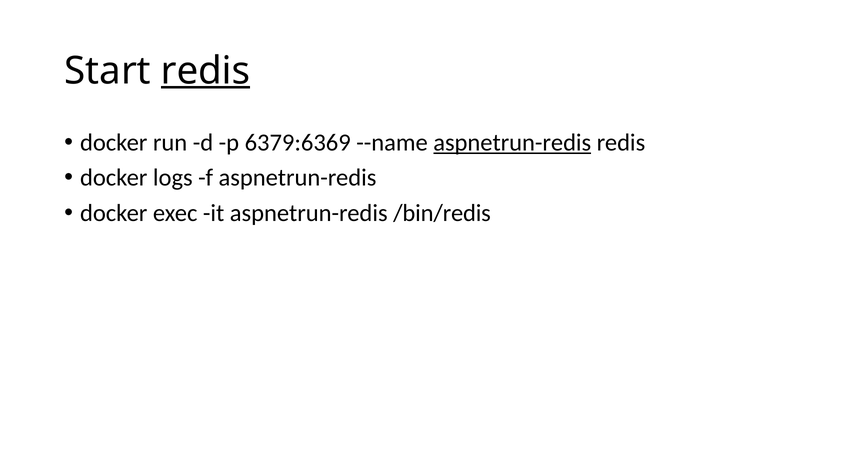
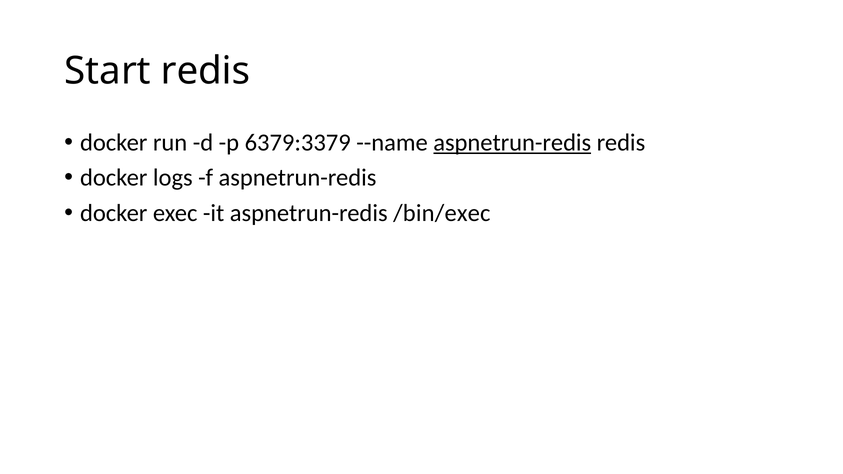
redis at (206, 71) underline: present -> none
6379:6369: 6379:6369 -> 6379:3379
/bin/redis: /bin/redis -> /bin/exec
